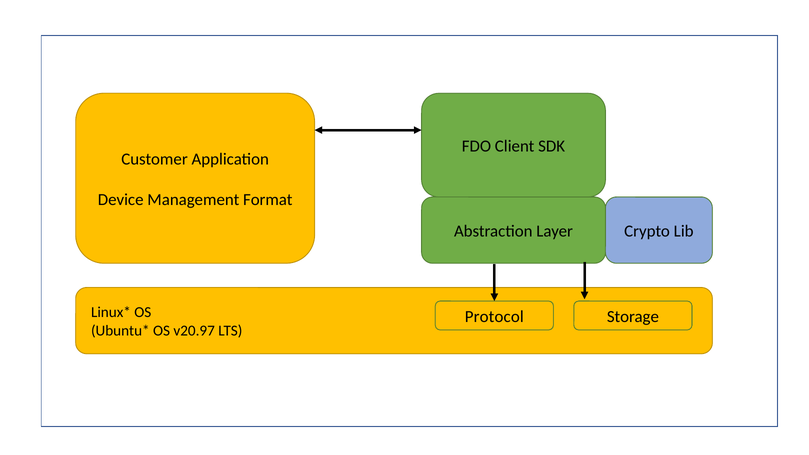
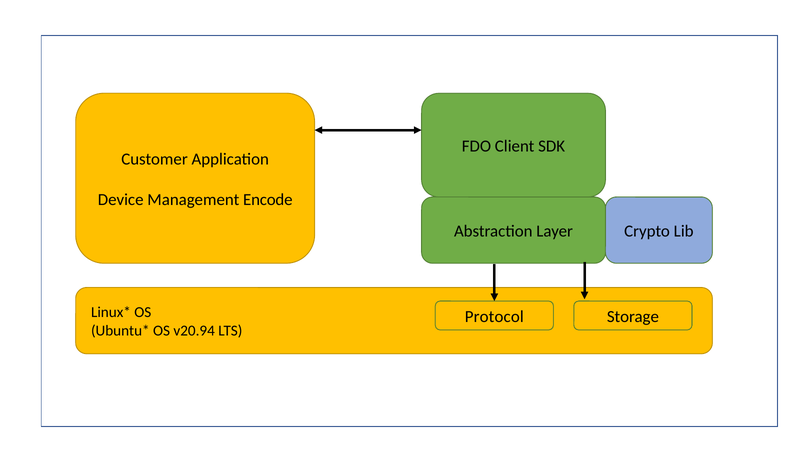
Format: Format -> Encode
v20.97: v20.97 -> v20.94
